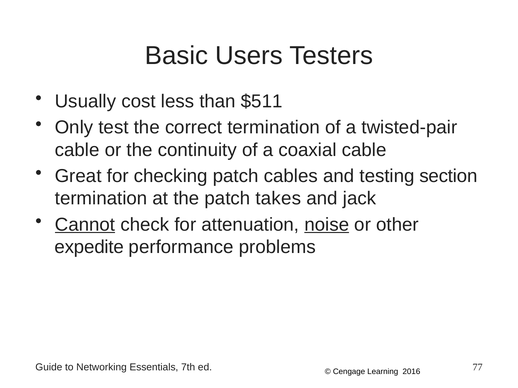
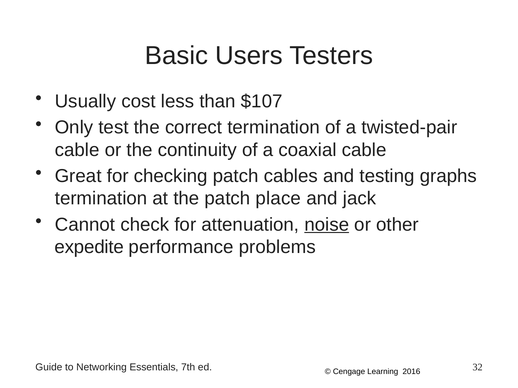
$511: $511 -> $107
section: section -> graphs
takes: takes -> place
Cannot underline: present -> none
77: 77 -> 32
